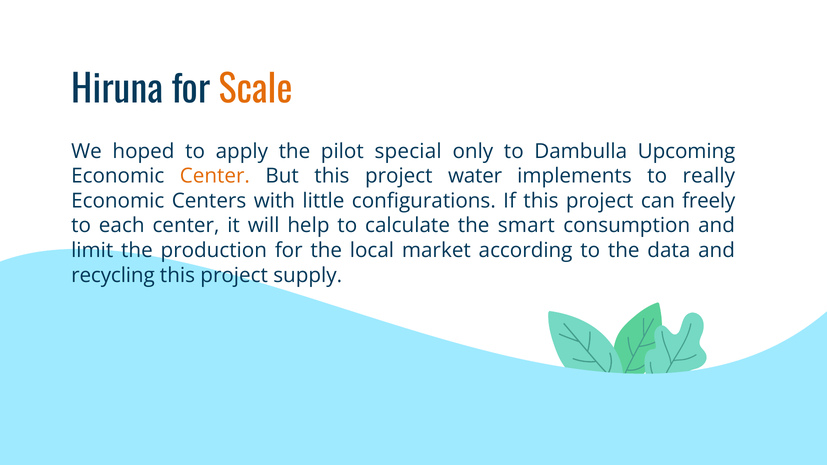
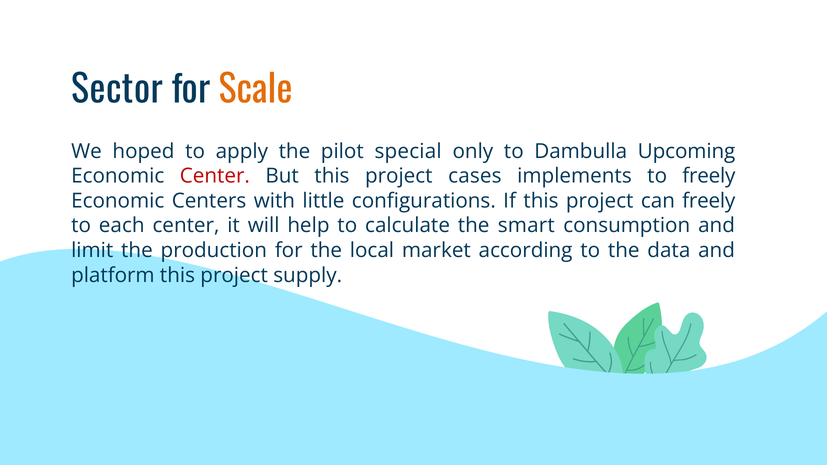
Hiruna: Hiruna -> Sector
Center at (215, 176) colour: orange -> red
water: water -> cases
to really: really -> freely
recycling: recycling -> platform
